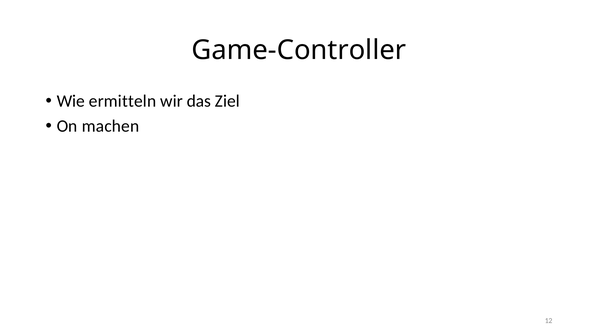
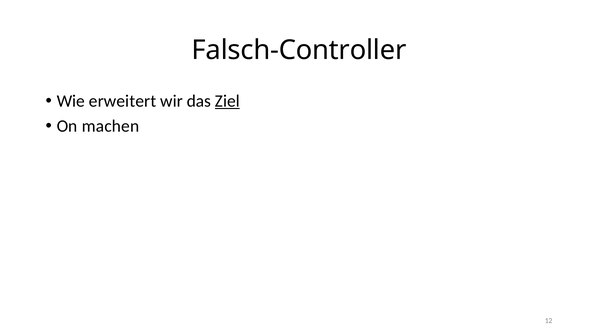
Game-Controller: Game-Controller -> Falsch-Controller
ermitteln: ermitteln -> erweitert
Ziel underline: none -> present
